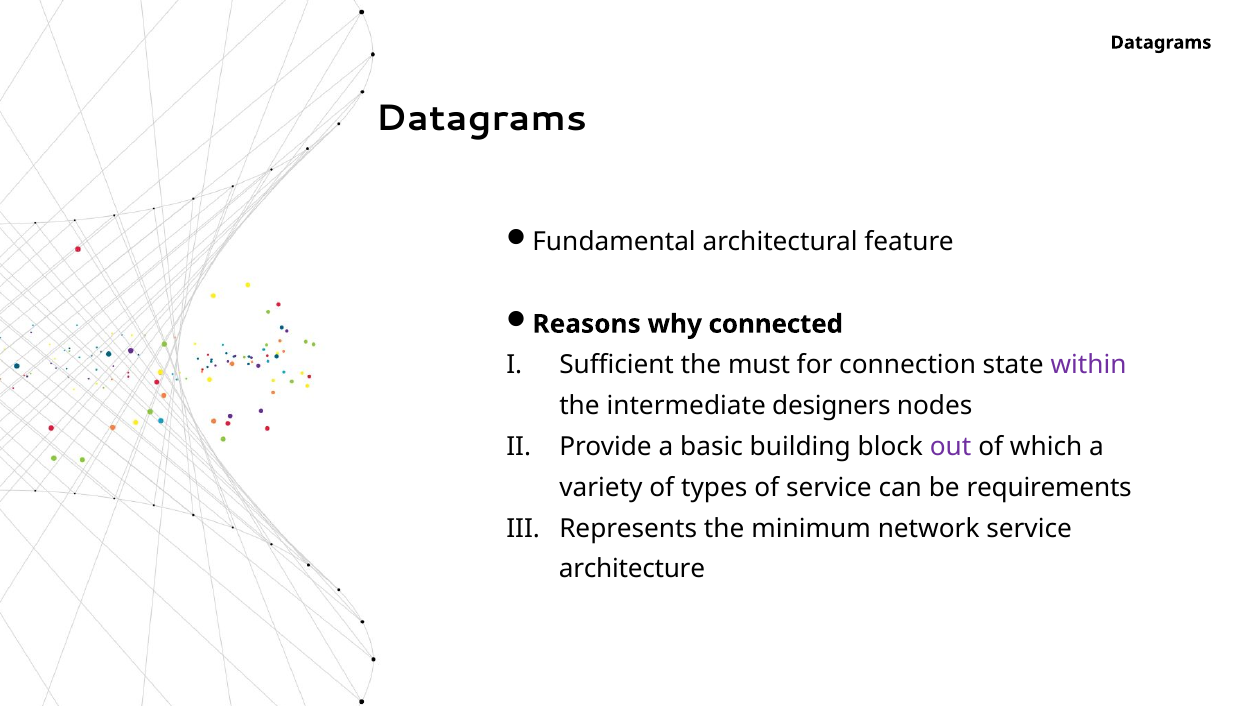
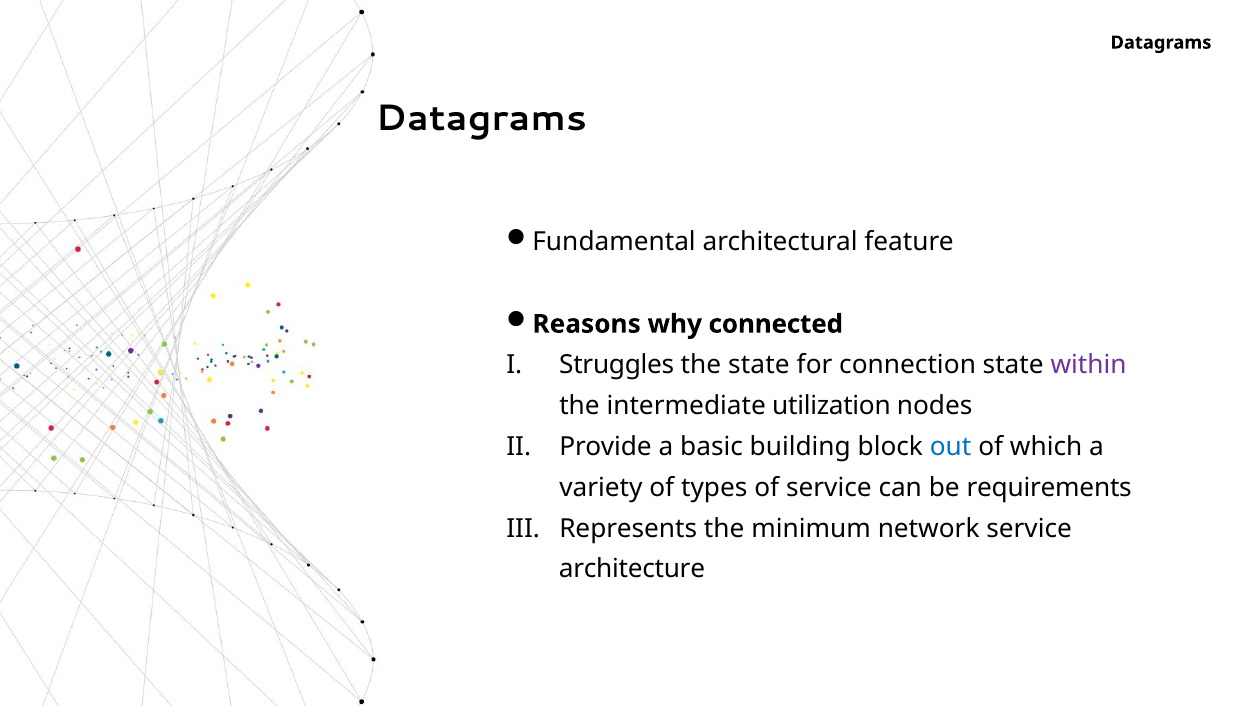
Sufficient: Sufficient -> Struggles
the must: must -> state
designers: designers -> utilization
out colour: purple -> blue
